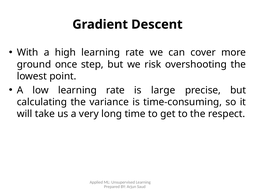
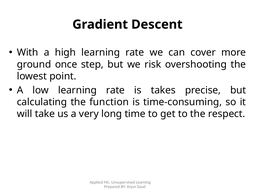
large: large -> takes
variance: variance -> function
